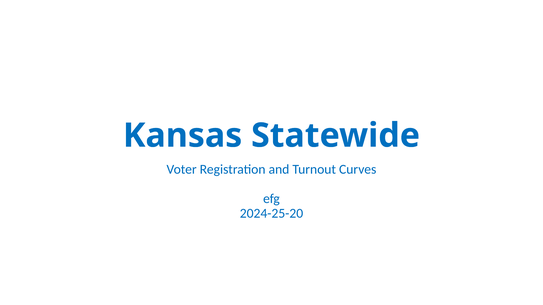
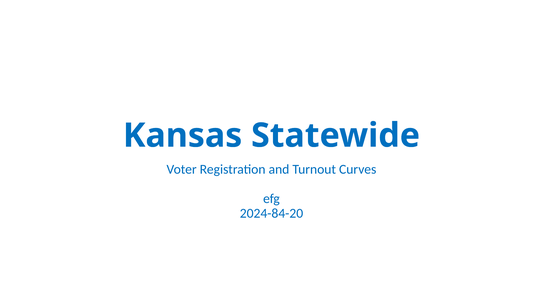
2024-25-20: 2024-25-20 -> 2024-84-20
